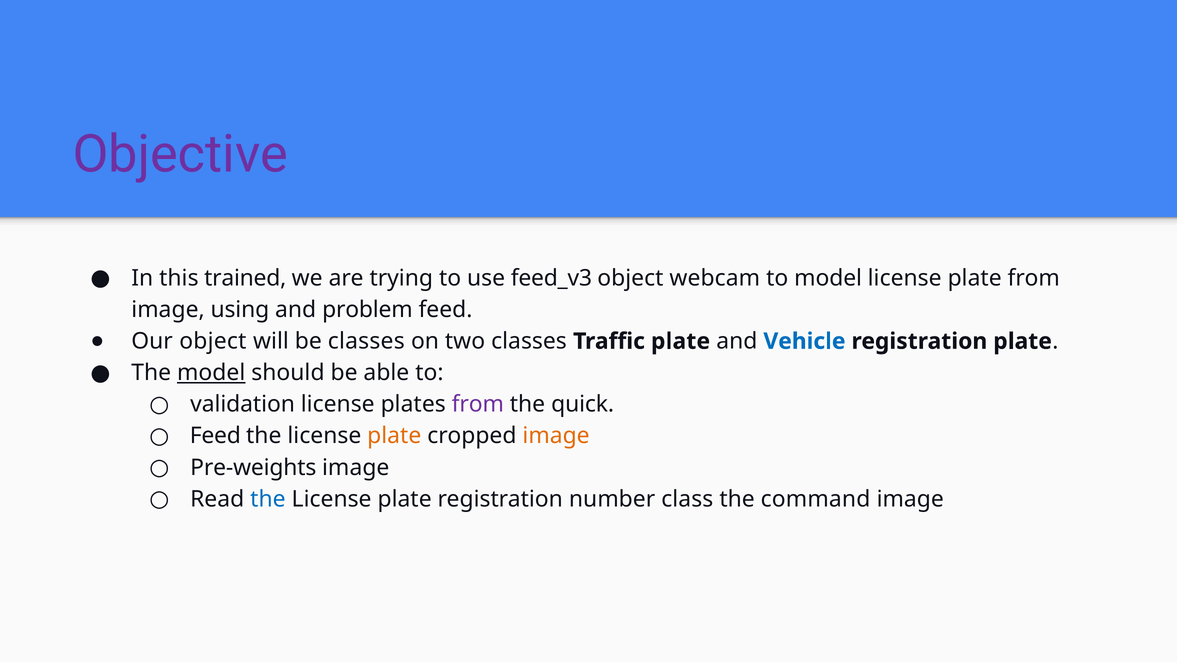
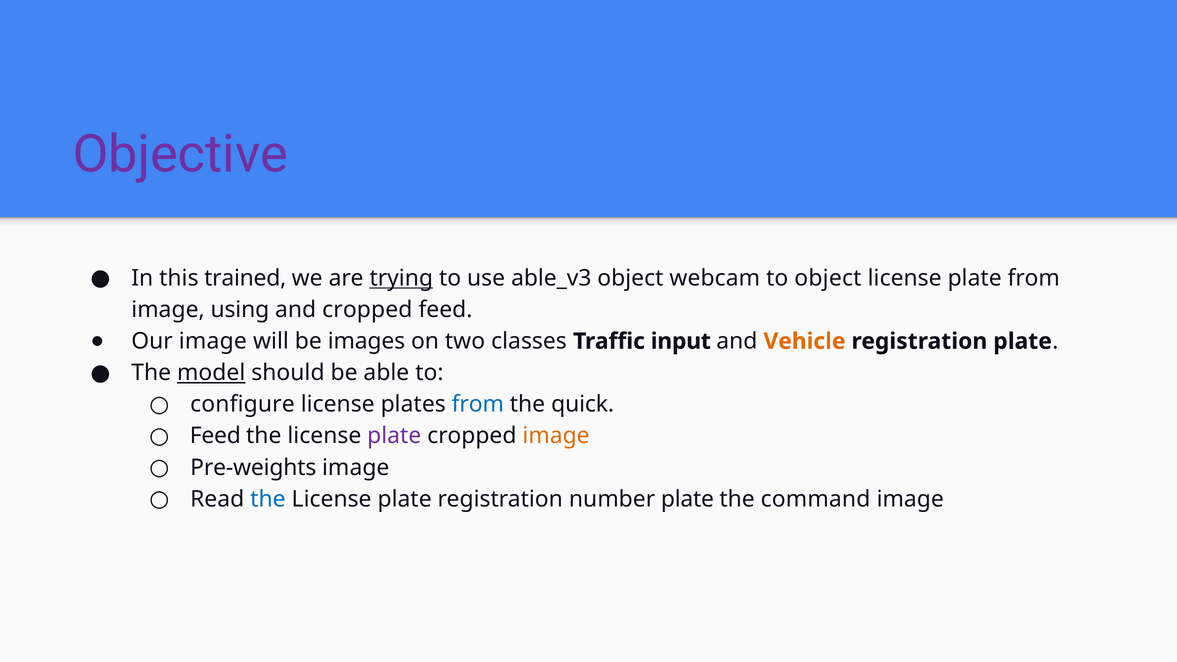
trying underline: none -> present
feed_v3: feed_v3 -> able_v3
to model: model -> object
and problem: problem -> cropped
Our object: object -> image
be classes: classes -> images
Traffic plate: plate -> input
Vehicle colour: blue -> orange
validation: validation -> configure
from at (478, 404) colour: purple -> blue
plate at (394, 436) colour: orange -> purple
number class: class -> plate
